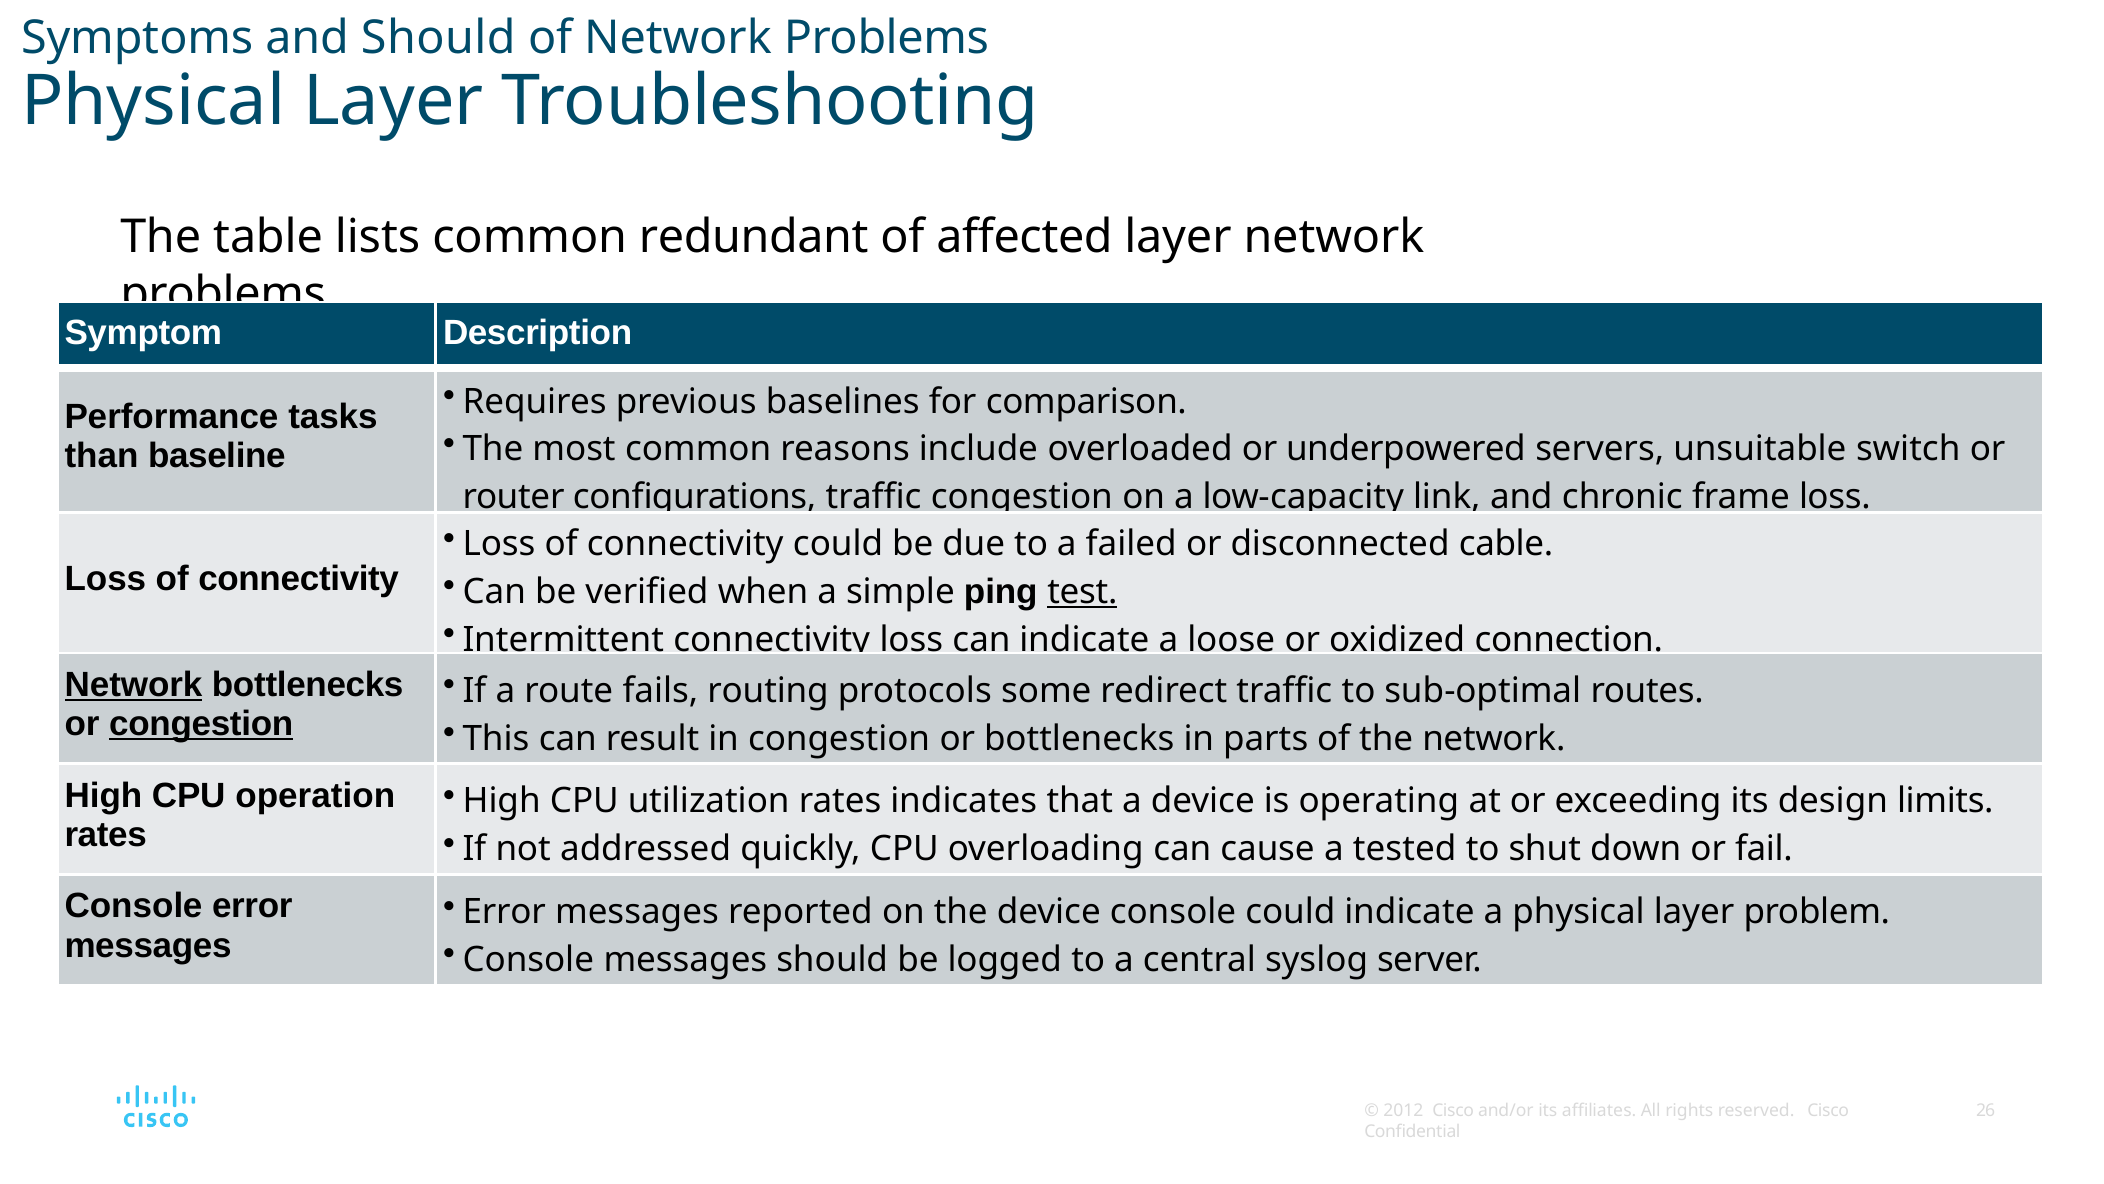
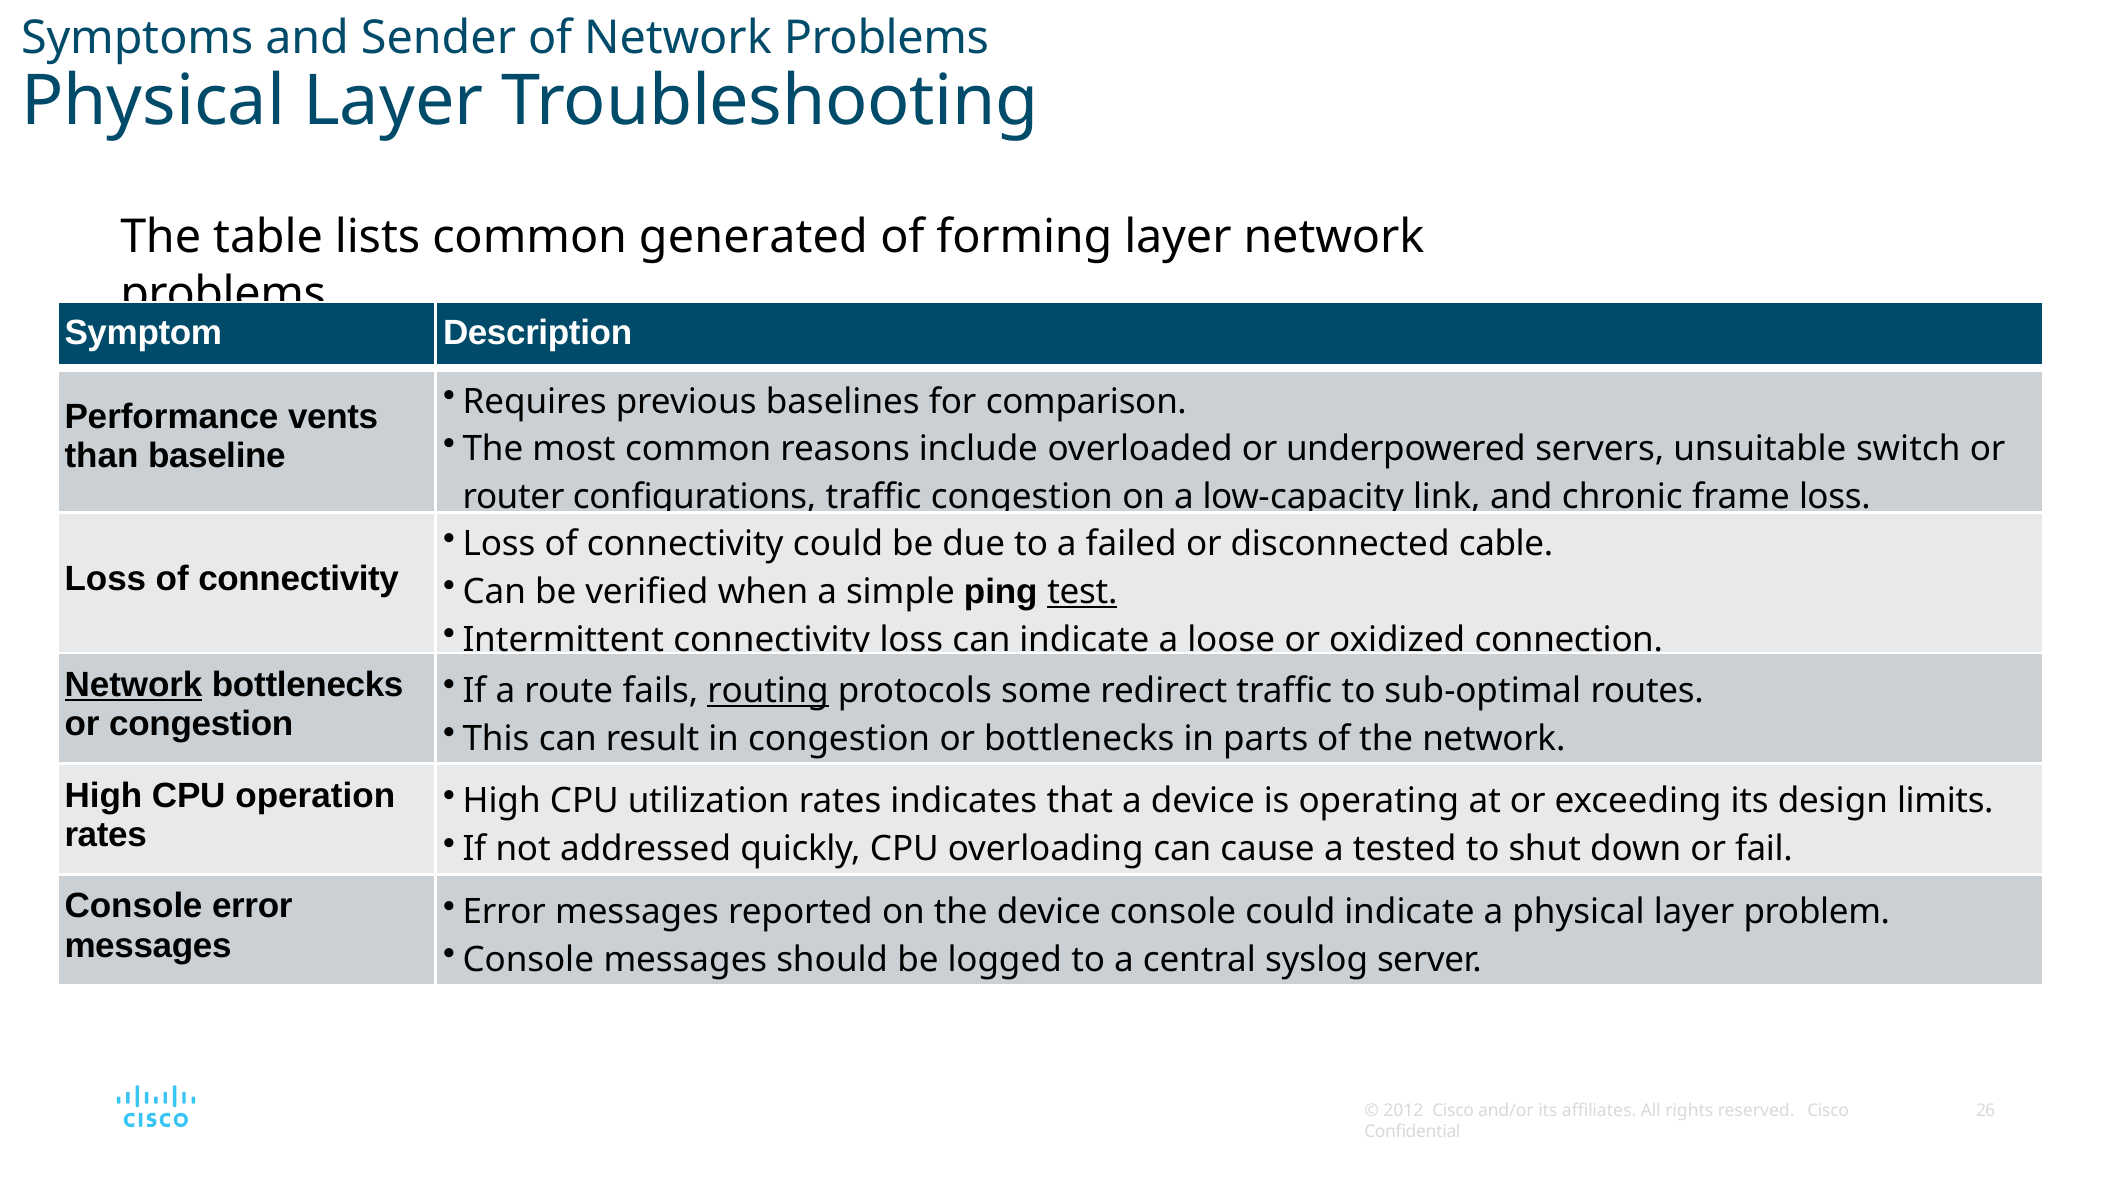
and Should: Should -> Sender
redundant: redundant -> generated
affected: affected -> forming
tasks: tasks -> vents
routing underline: none -> present
congestion at (201, 724) underline: present -> none
